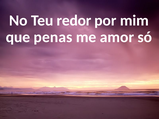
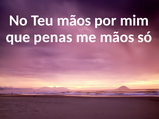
Teu redor: redor -> mãos
me amor: amor -> mãos
